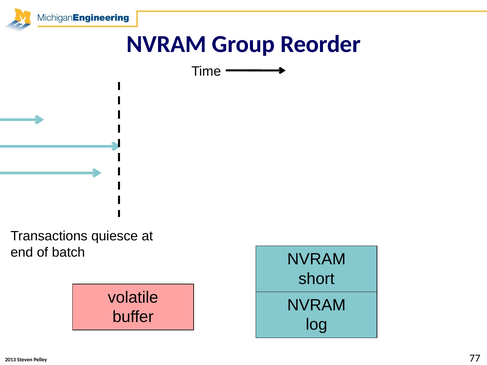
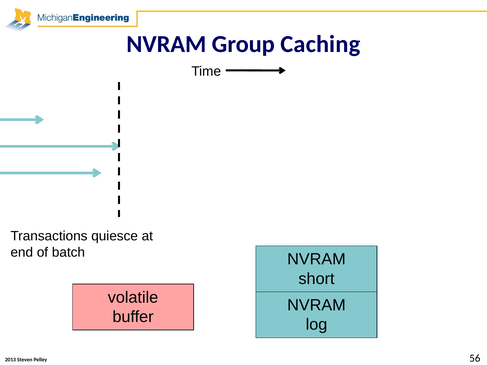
Reorder: Reorder -> Caching
77: 77 -> 56
